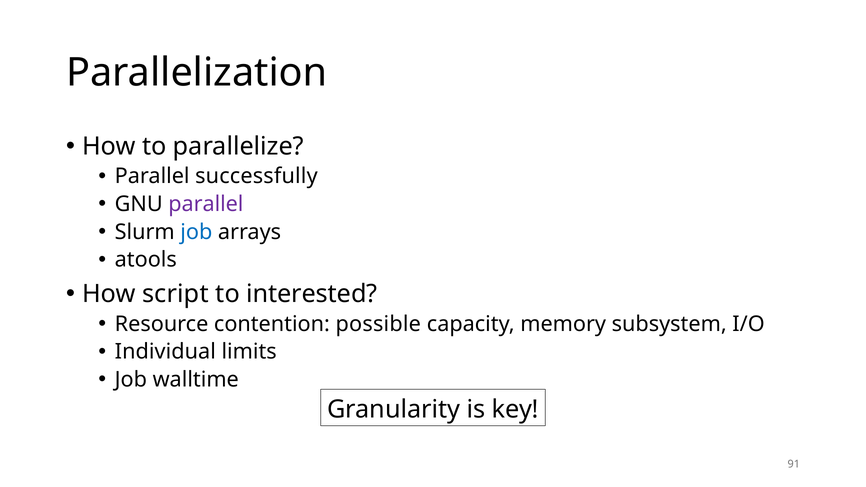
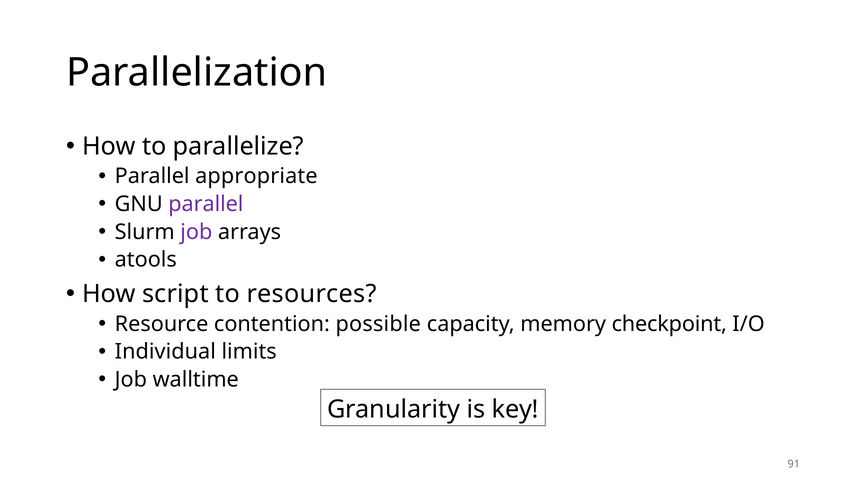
successfully: successfully -> appropriate
job at (196, 232) colour: blue -> purple
interested: interested -> resources
subsystem: subsystem -> checkpoint
